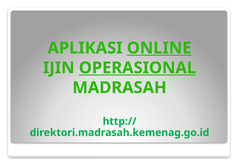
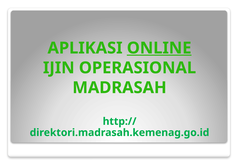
OPERASIONAL underline: present -> none
